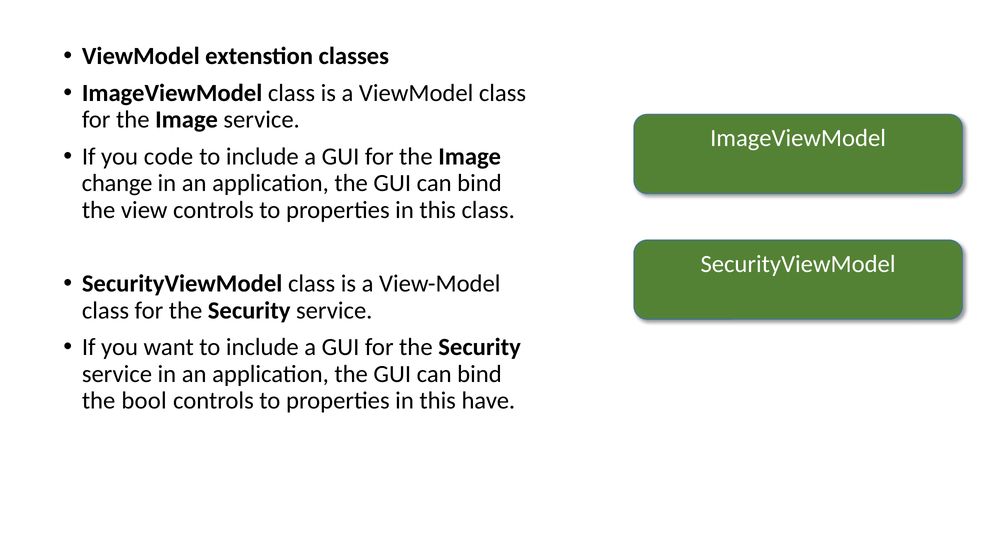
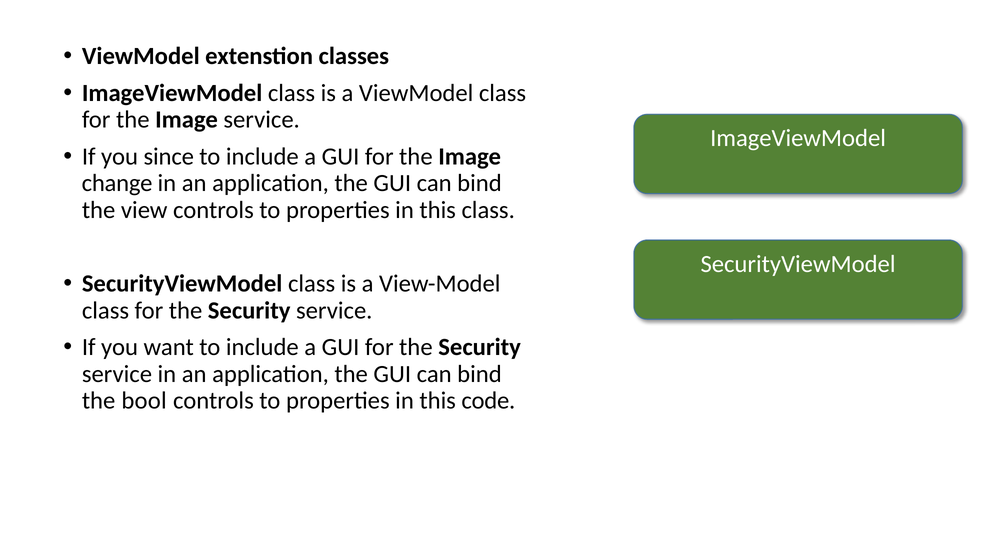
code: code -> since
have: have -> code
